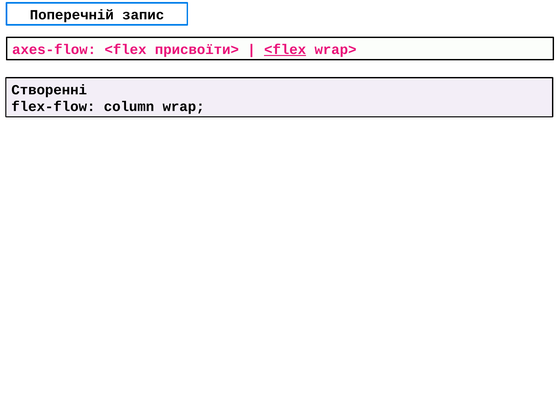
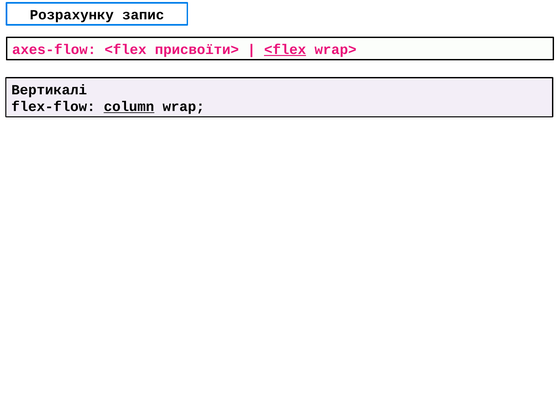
Поперечній: Поперечній -> Розрахунку
Створенні: Створенні -> Вертикалі
column underline: none -> present
